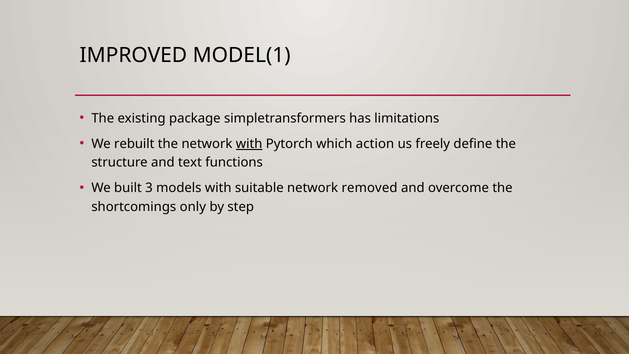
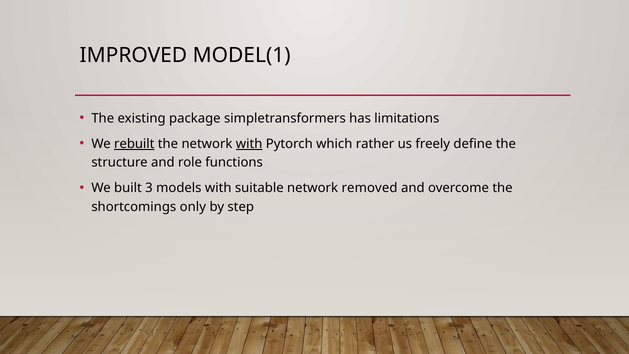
rebuilt underline: none -> present
action: action -> rather
text: text -> role
